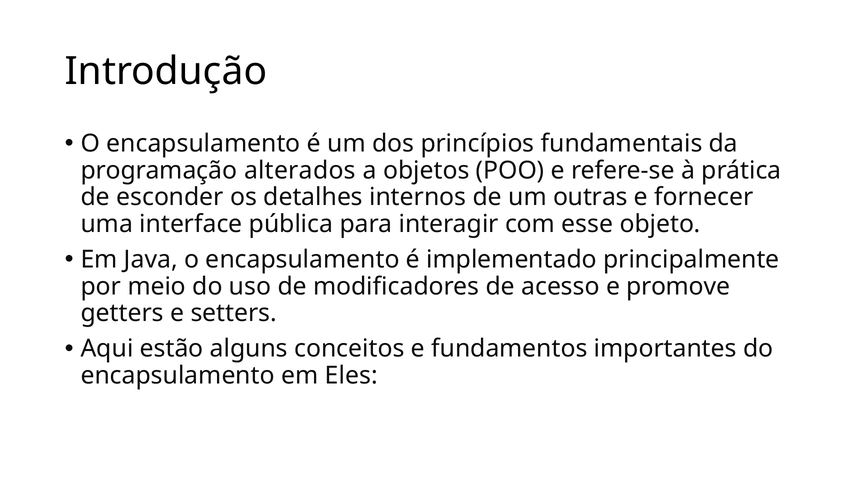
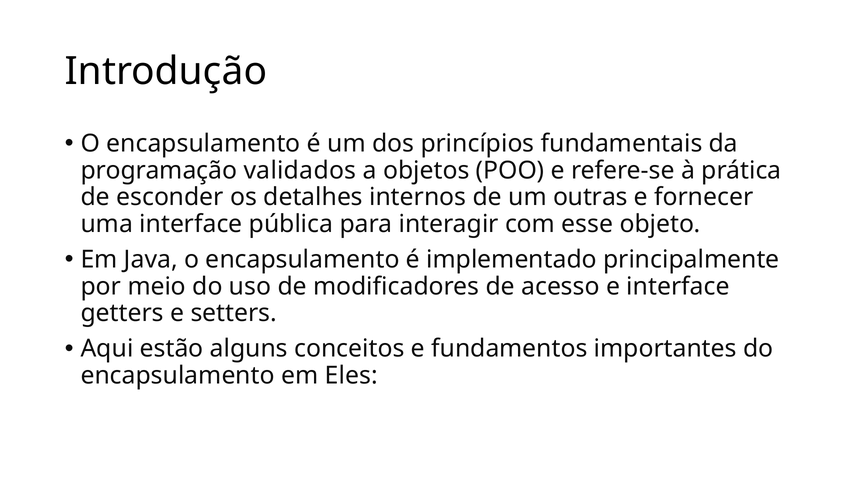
alterados: alterados -> validados
e promove: promove -> interface
